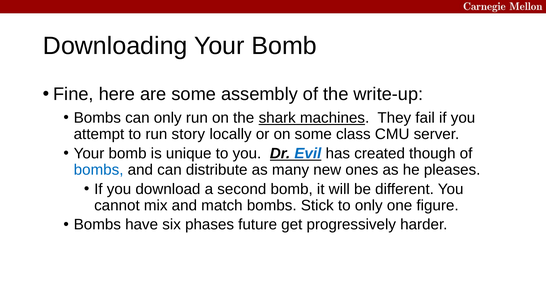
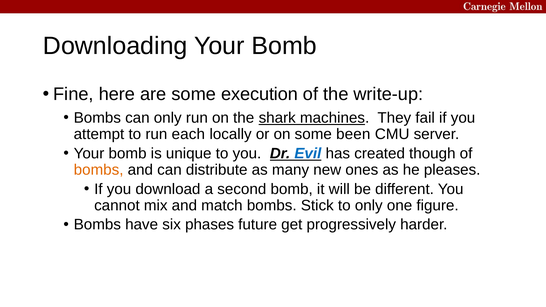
assembly: assembly -> execution
story: story -> each
class: class -> been
bombs at (99, 170) colour: blue -> orange
